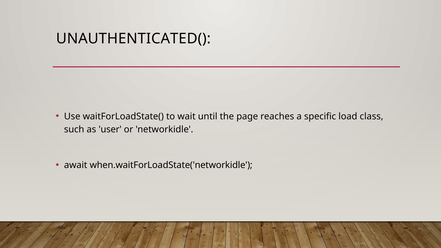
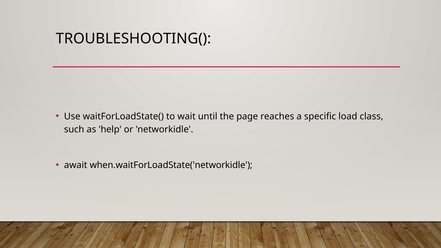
UNAUTHENTICATED(: UNAUTHENTICATED( -> TROUBLESHOOTING(
user: user -> help
